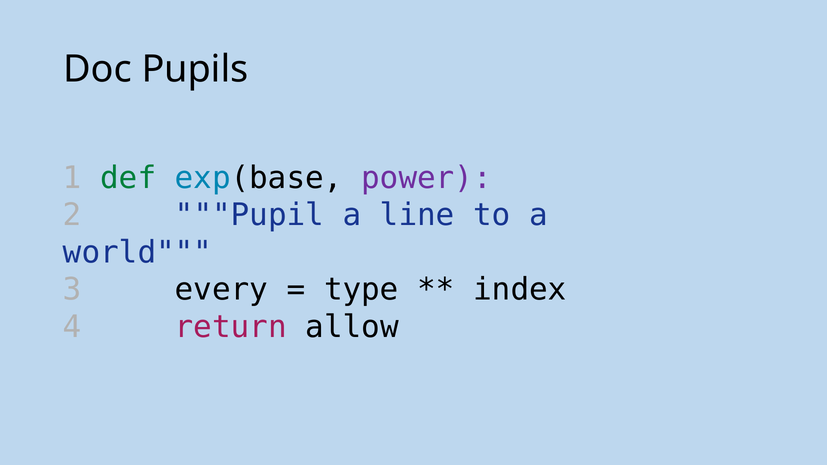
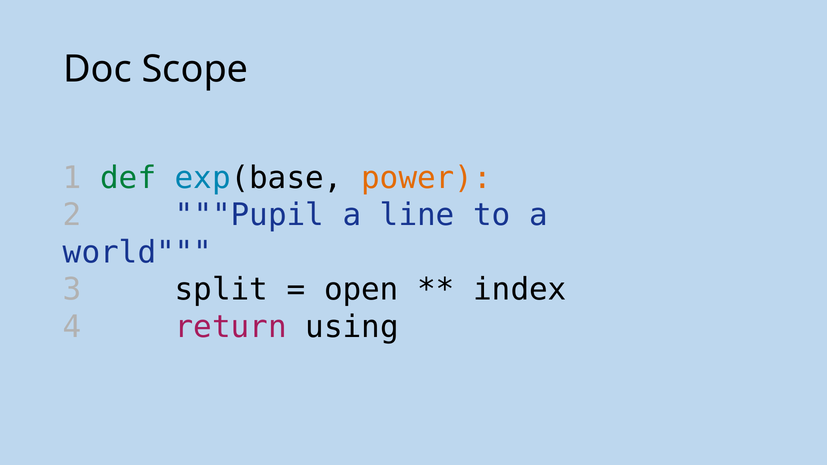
Pupils: Pupils -> Scope
power colour: purple -> orange
every: every -> split
type: type -> open
allow: allow -> using
